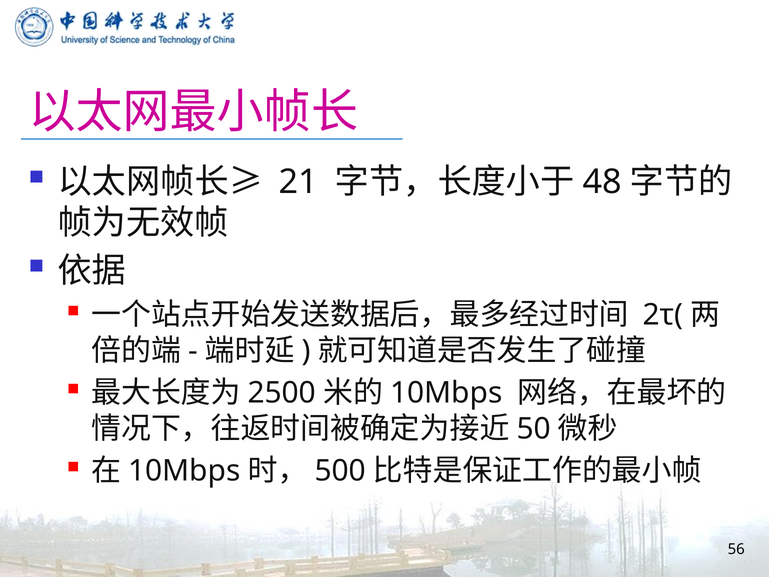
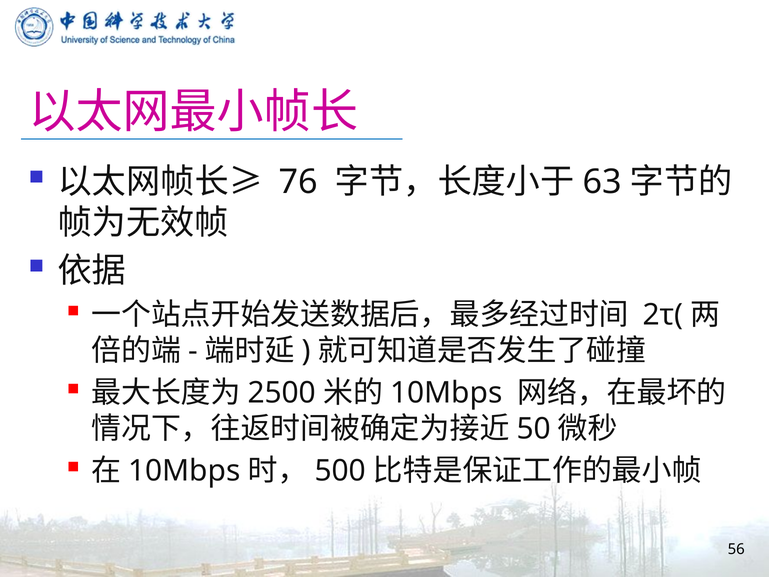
21: 21 -> 76
48: 48 -> 63
